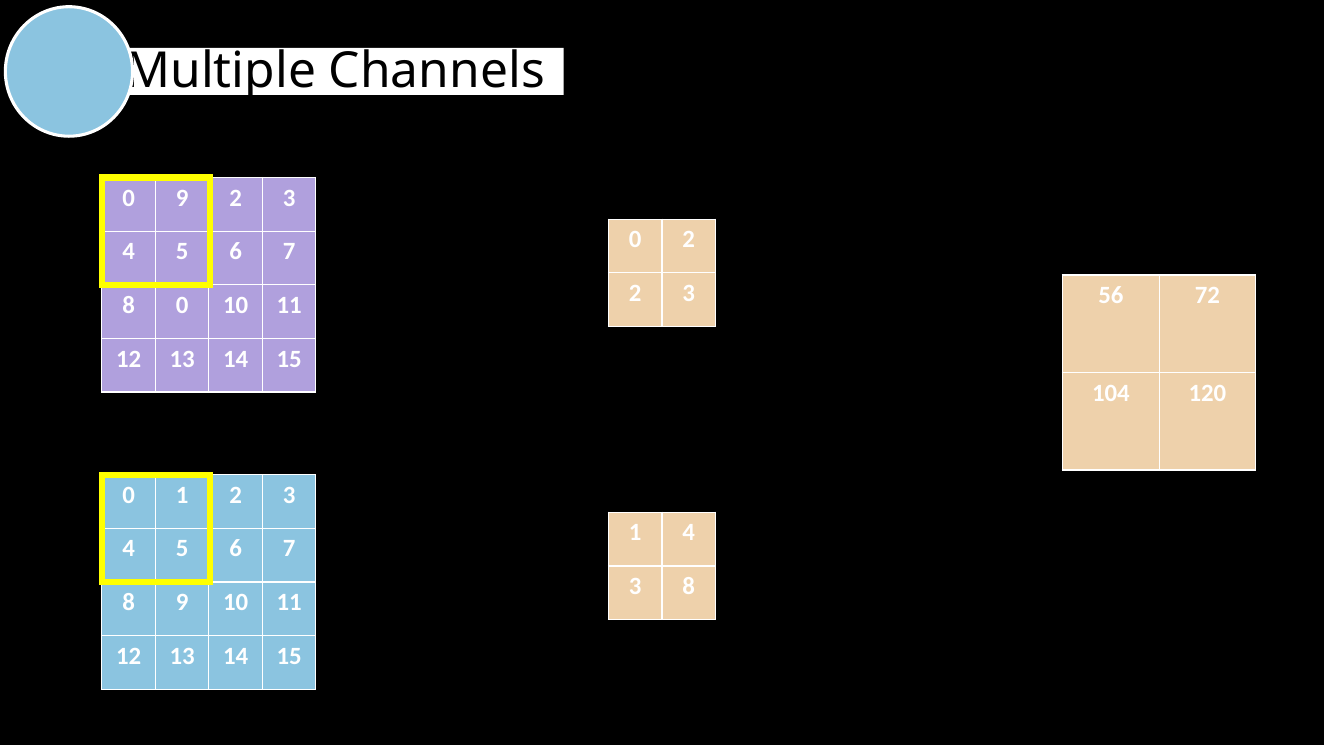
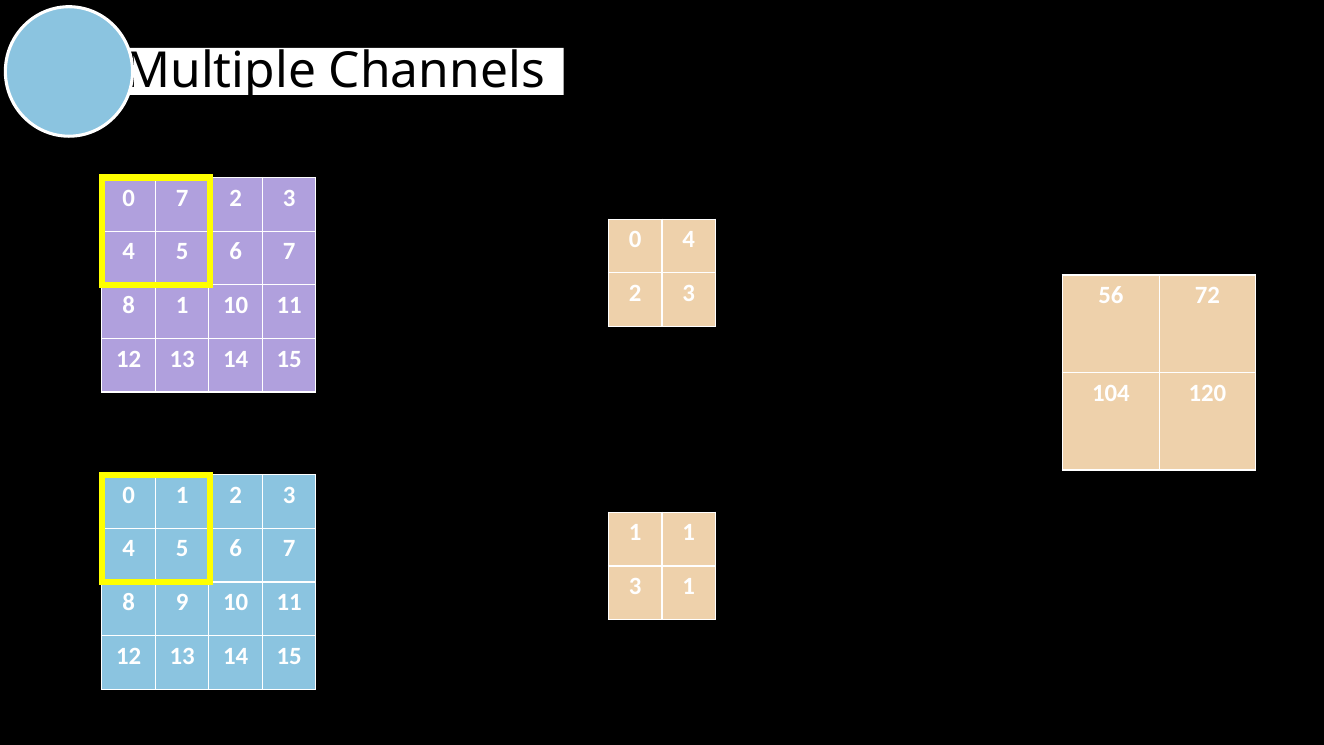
0 9: 9 -> 7
0 2: 2 -> 4
8 0: 0 -> 1
1 4: 4 -> 1
8 at (689, 586): 8 -> 1
